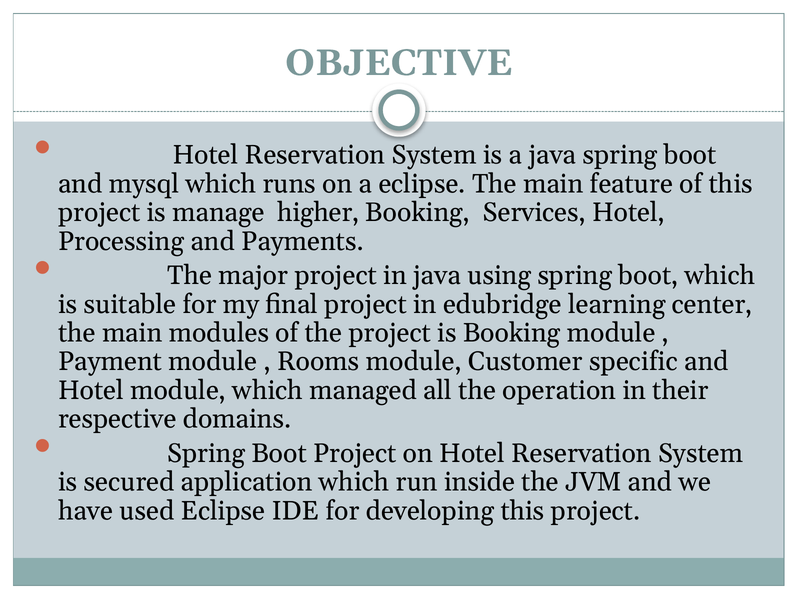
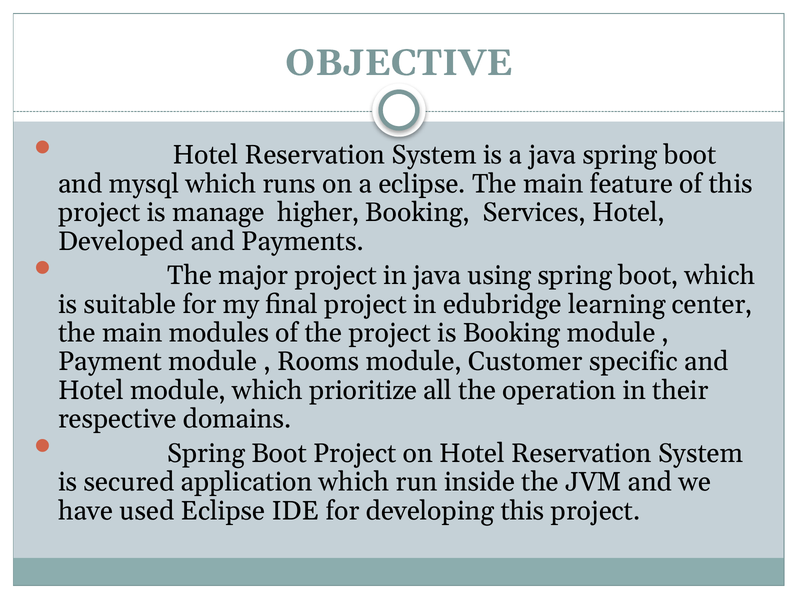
Processing: Processing -> Developed
managed: managed -> prioritize
